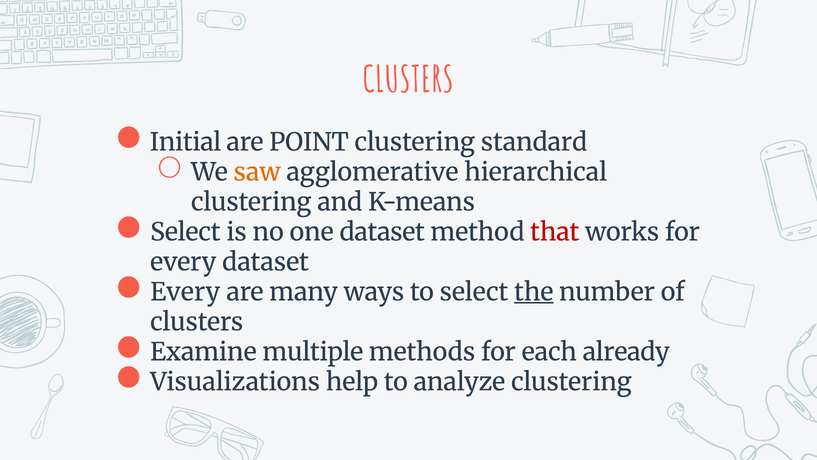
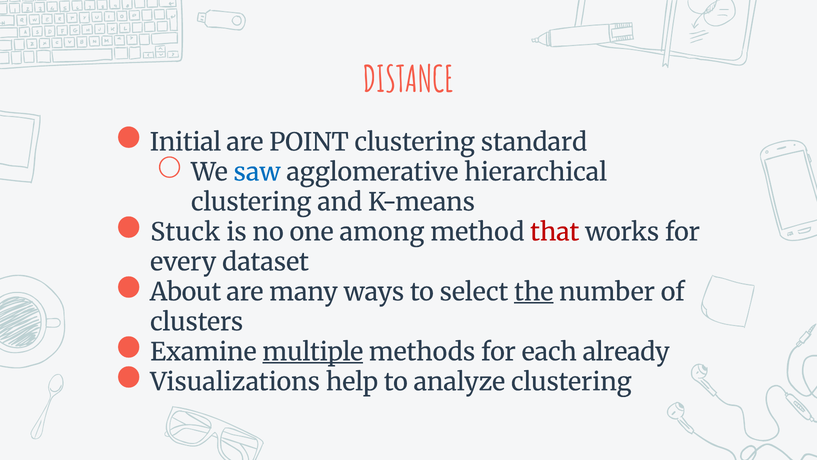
CLUSTERS at (408, 80): CLUSTERS -> DISTANCE
saw colour: orange -> blue
Select at (185, 232): Select -> Stuck
one dataset: dataset -> among
Every at (185, 292): Every -> About
multiple underline: none -> present
